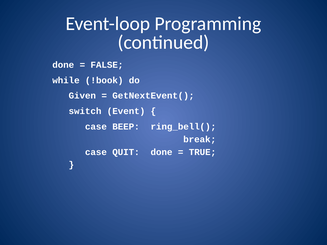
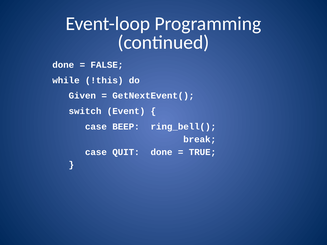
!book: !book -> !this
